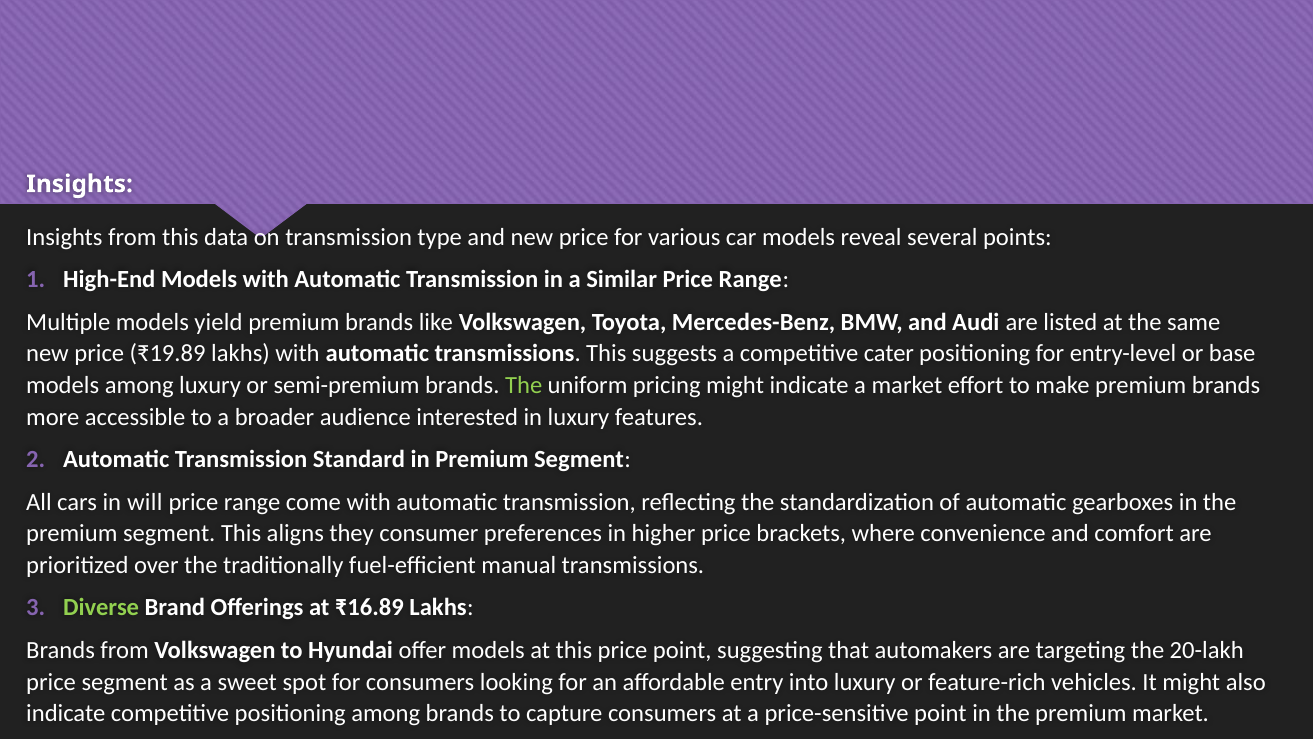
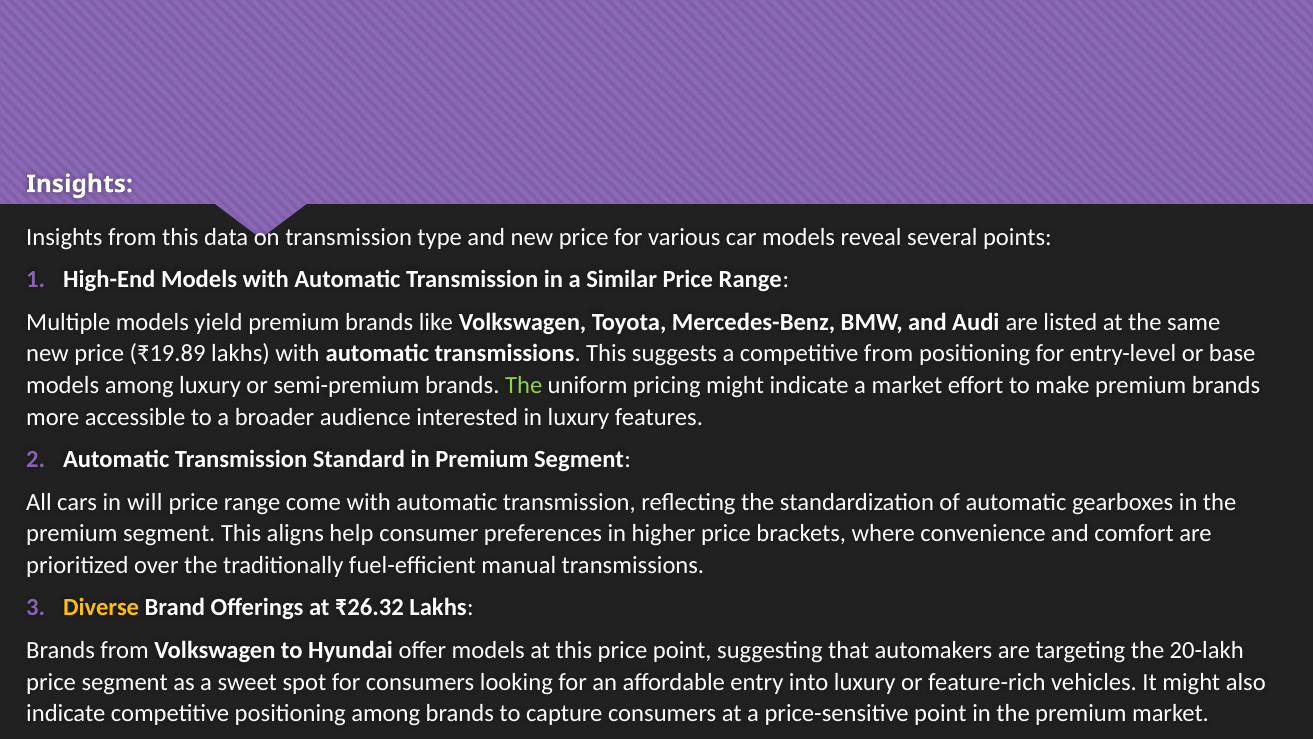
competitive cater: cater -> from
they: they -> help
Diverse colour: light green -> yellow
₹16.89: ₹16.89 -> ₹26.32
